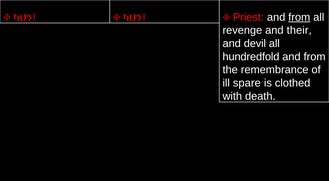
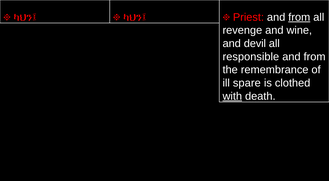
their: their -> wine
hundredfold: hundredfold -> responsible
with underline: none -> present
